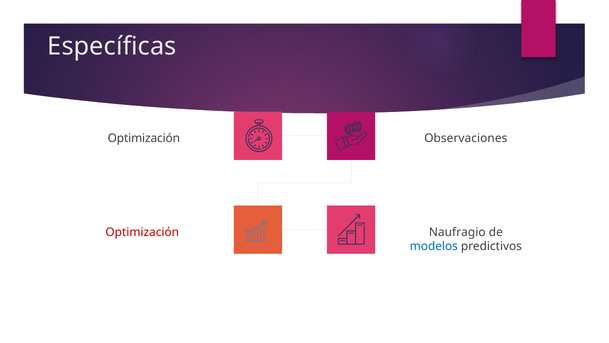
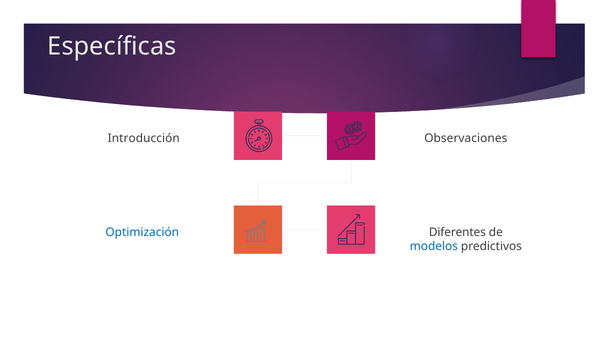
Optimización at (144, 138): Optimización -> Introducción
Optimización at (142, 232) colour: red -> blue
Naufragio: Naufragio -> Diferentes
